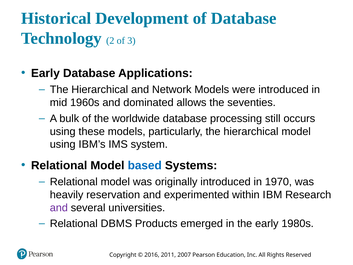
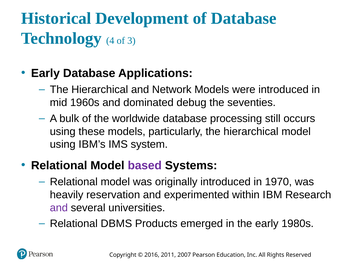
2: 2 -> 4
allows: allows -> debug
based colour: blue -> purple
